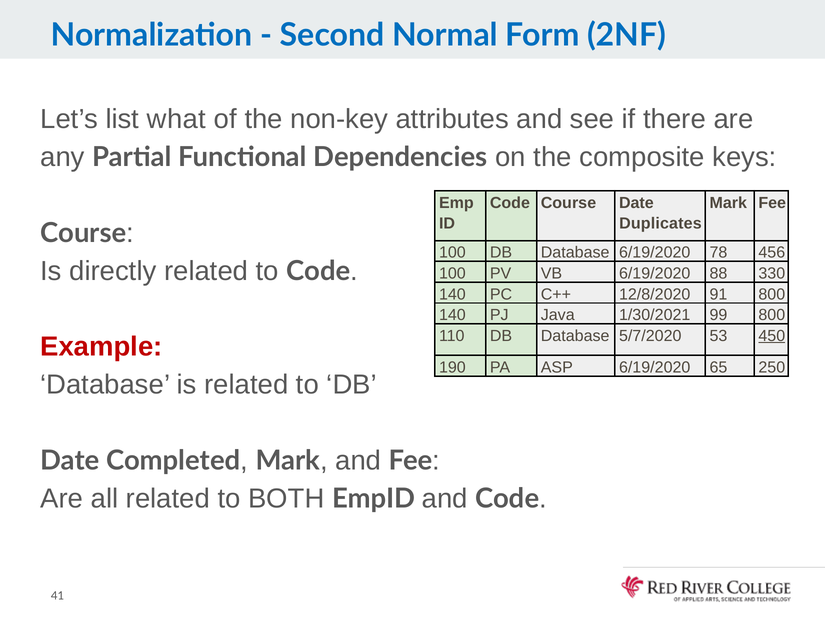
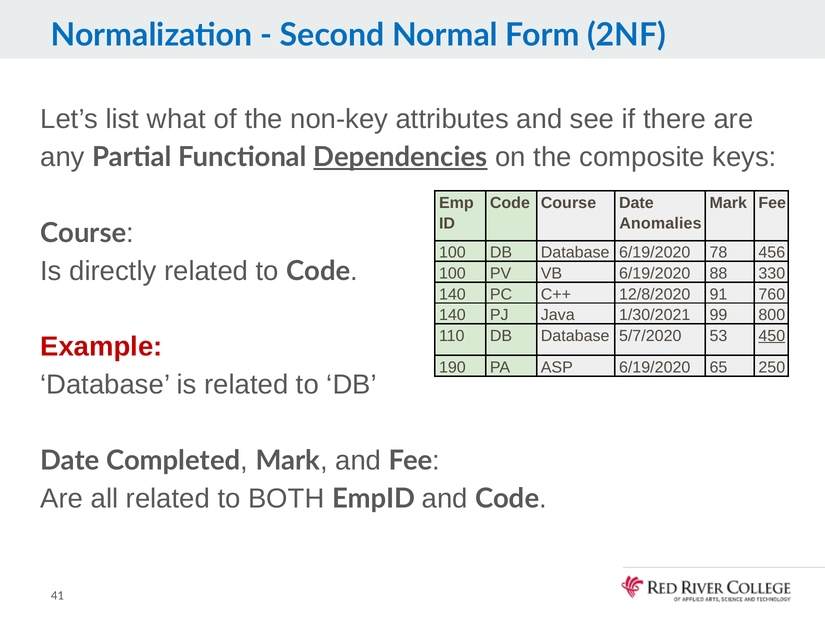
Dependencies underline: none -> present
Duplicates: Duplicates -> Anomalies
91 800: 800 -> 760
